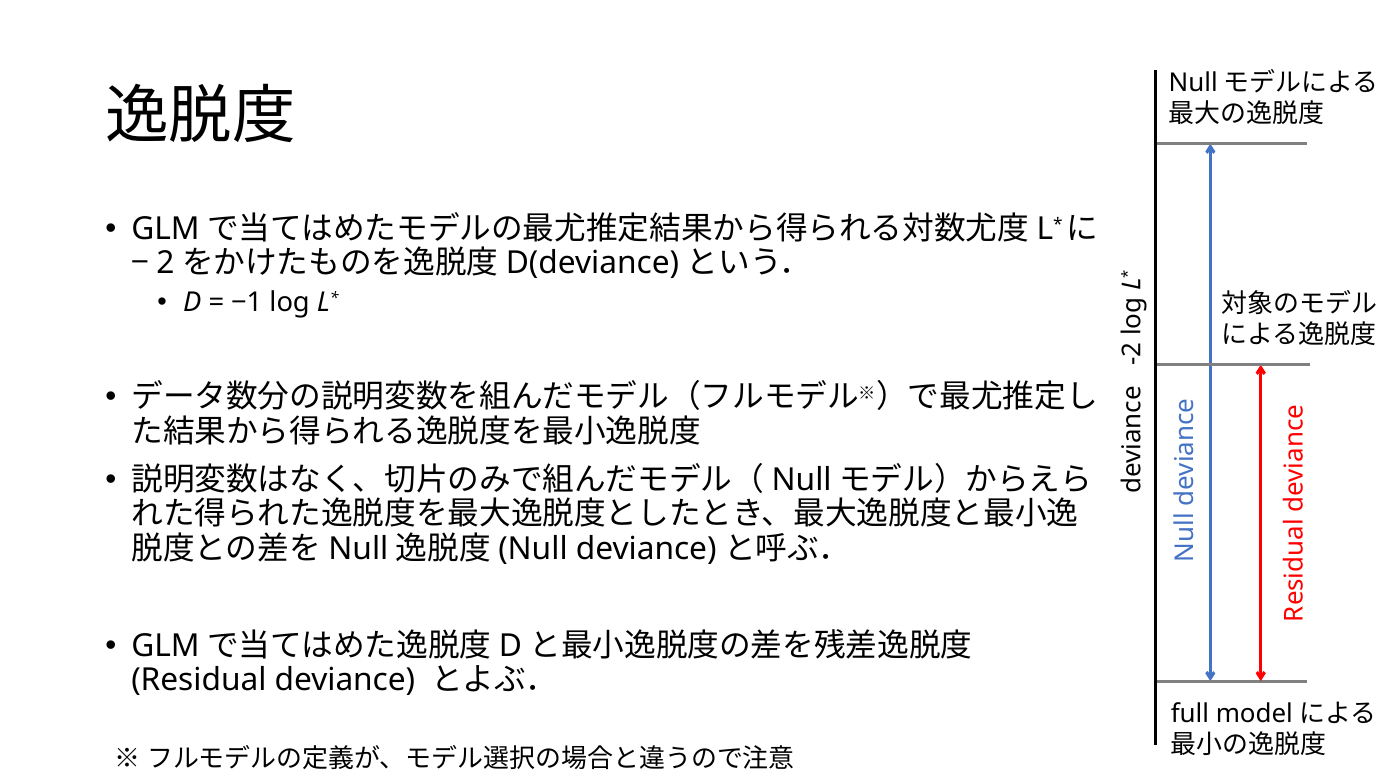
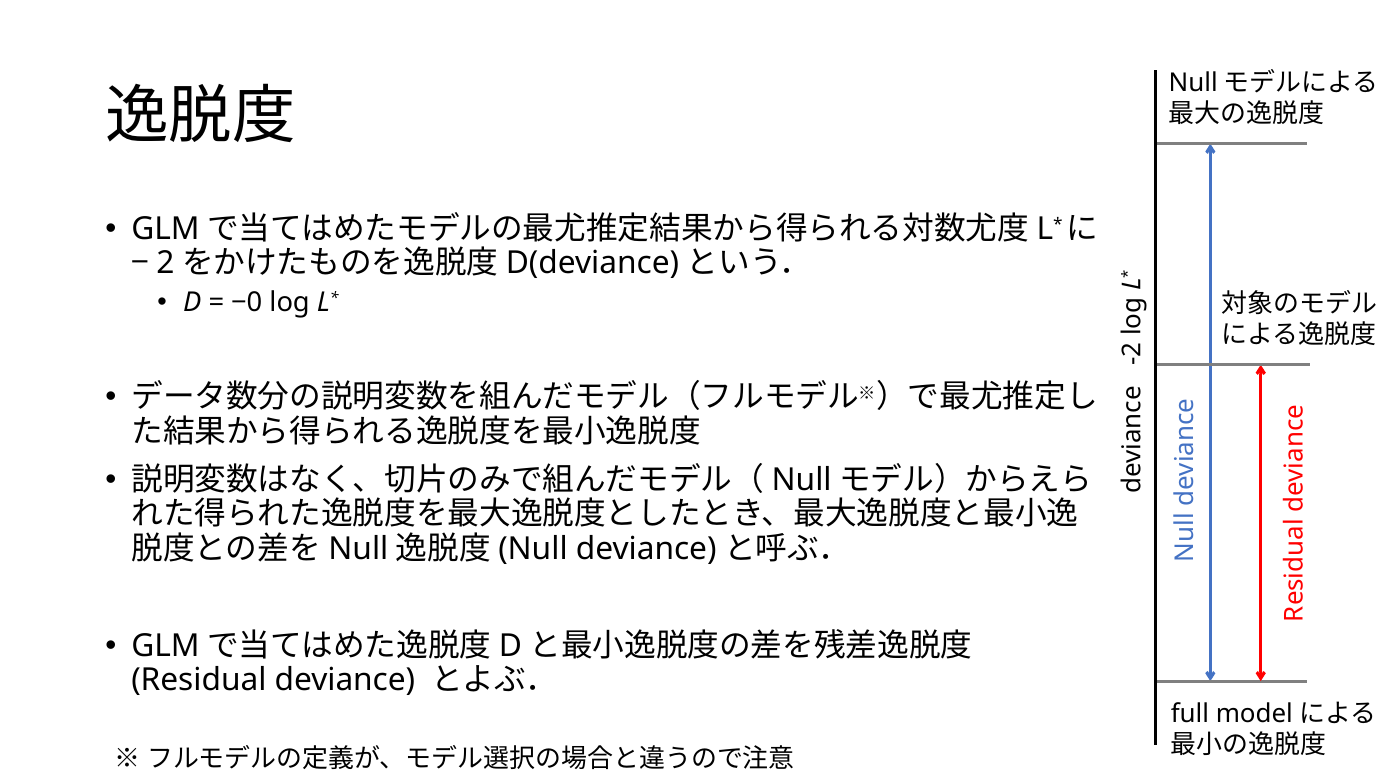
−1: −1 -> −0
